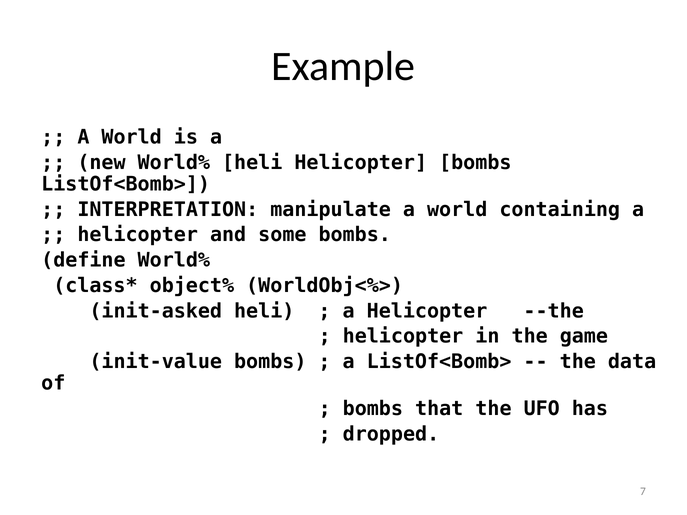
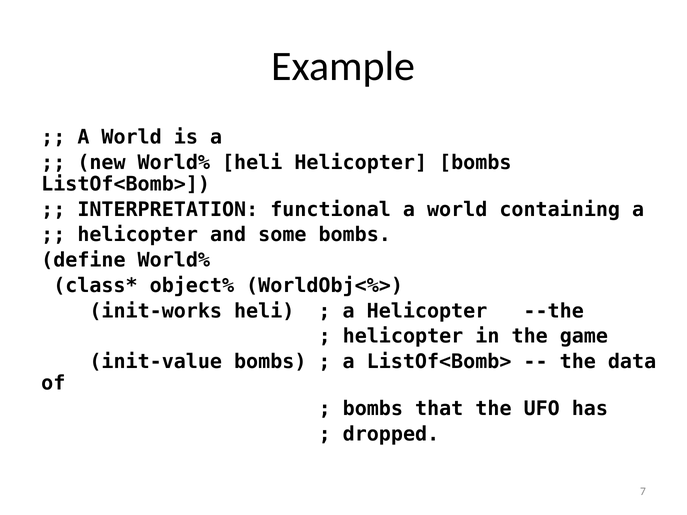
manipulate: manipulate -> functional
init-asked: init-asked -> init-works
